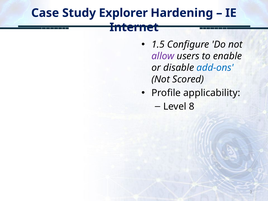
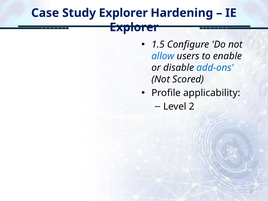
Internet at (134, 27): Internet -> Explorer
allow colour: purple -> blue
8: 8 -> 2
